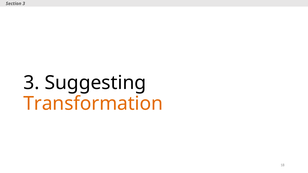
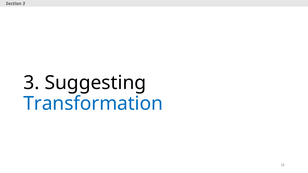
Transformation colour: orange -> blue
